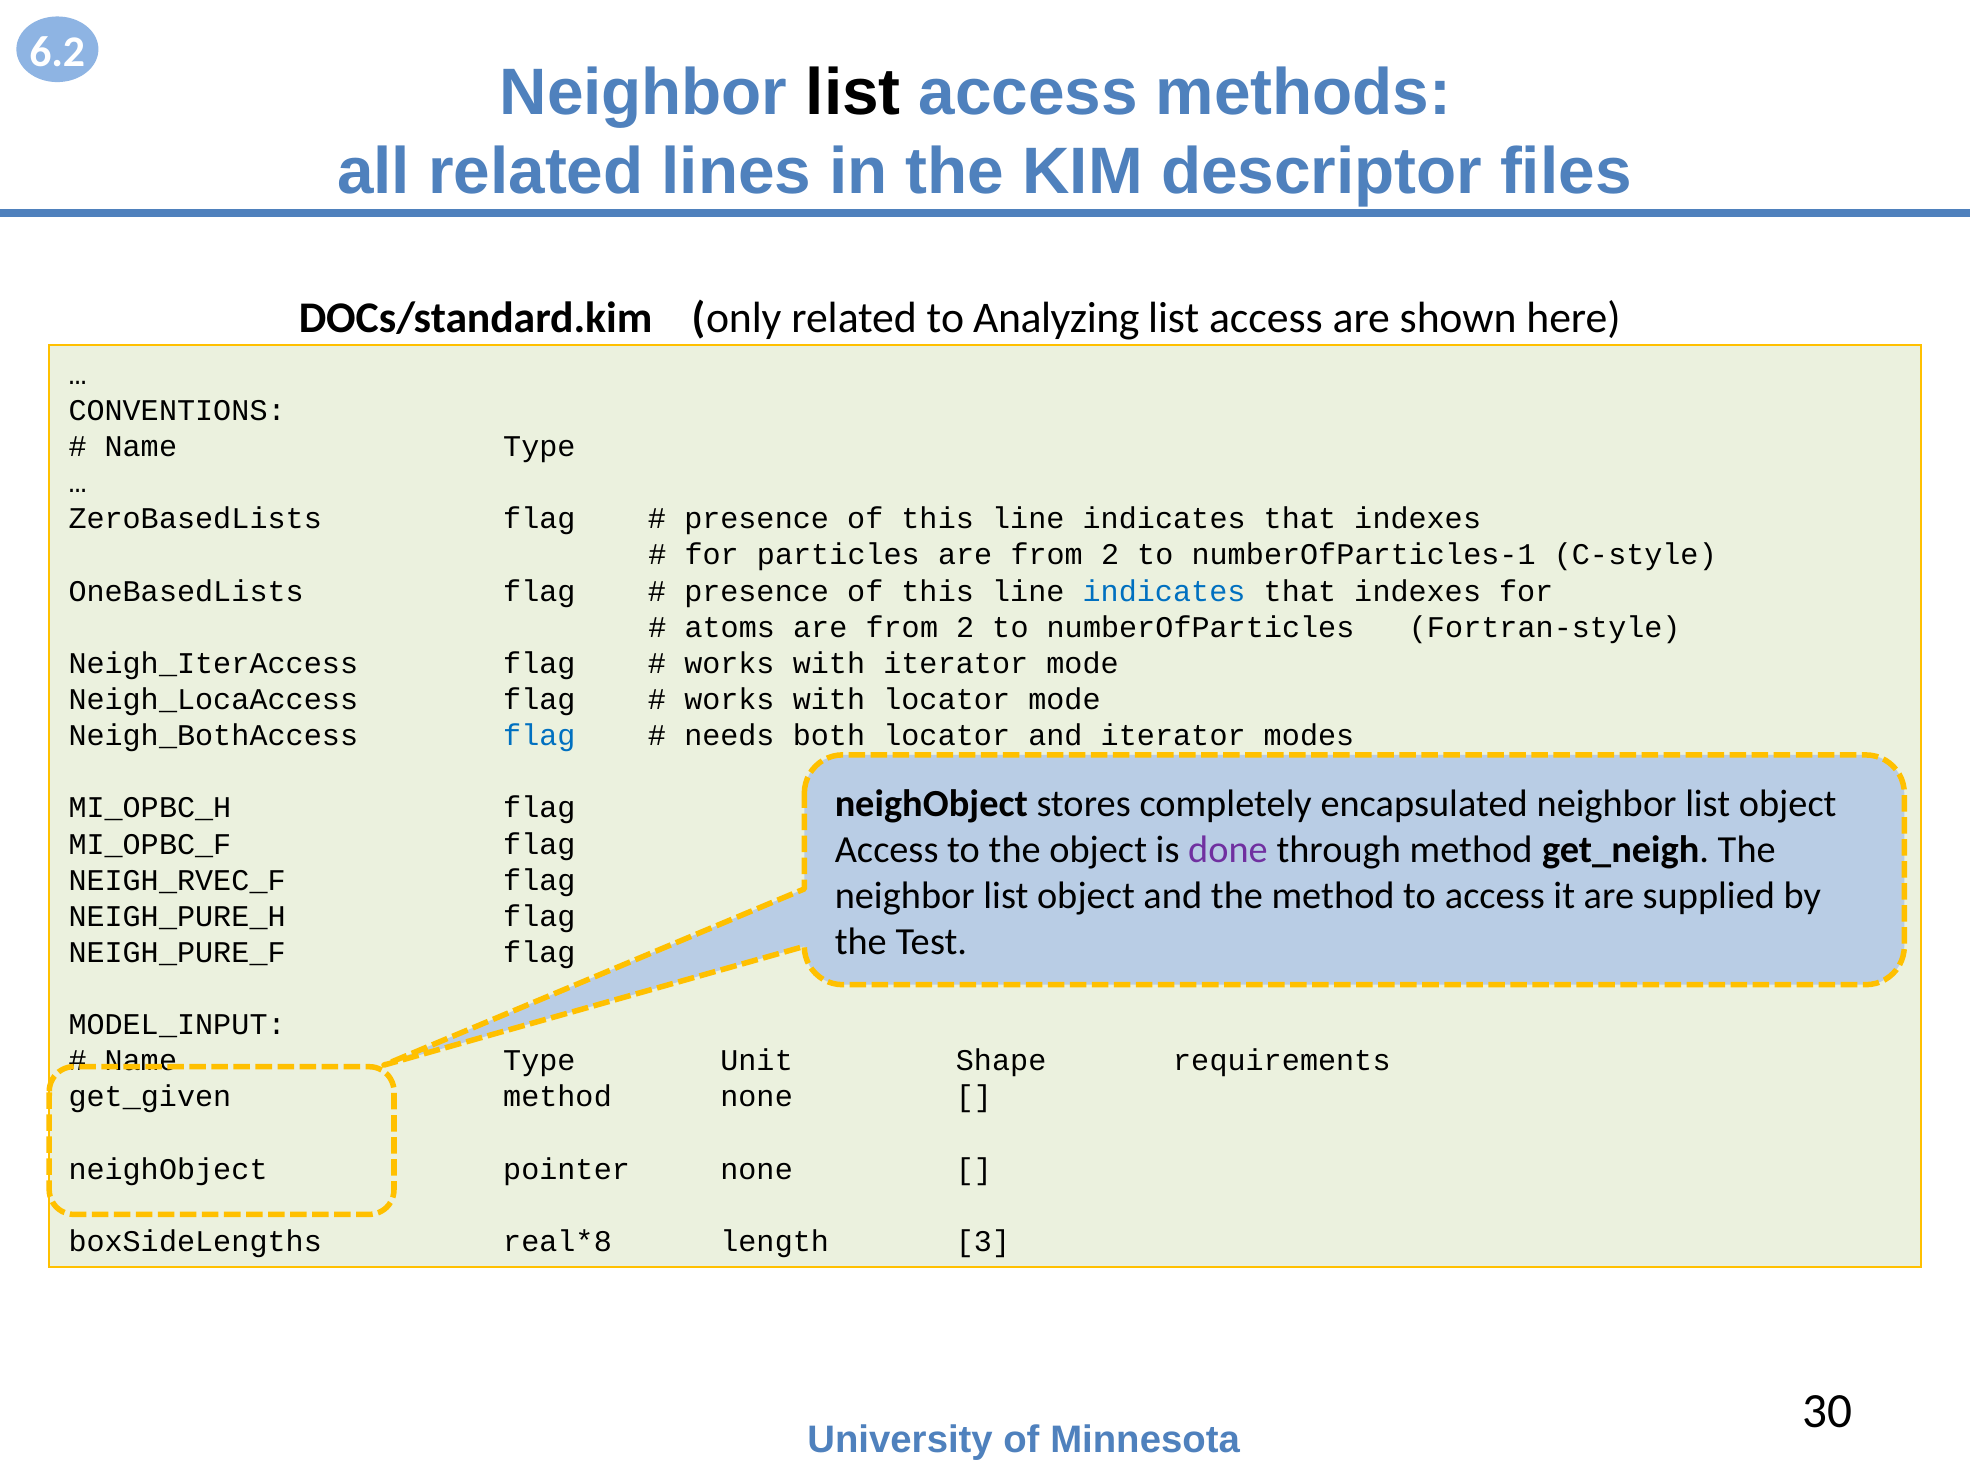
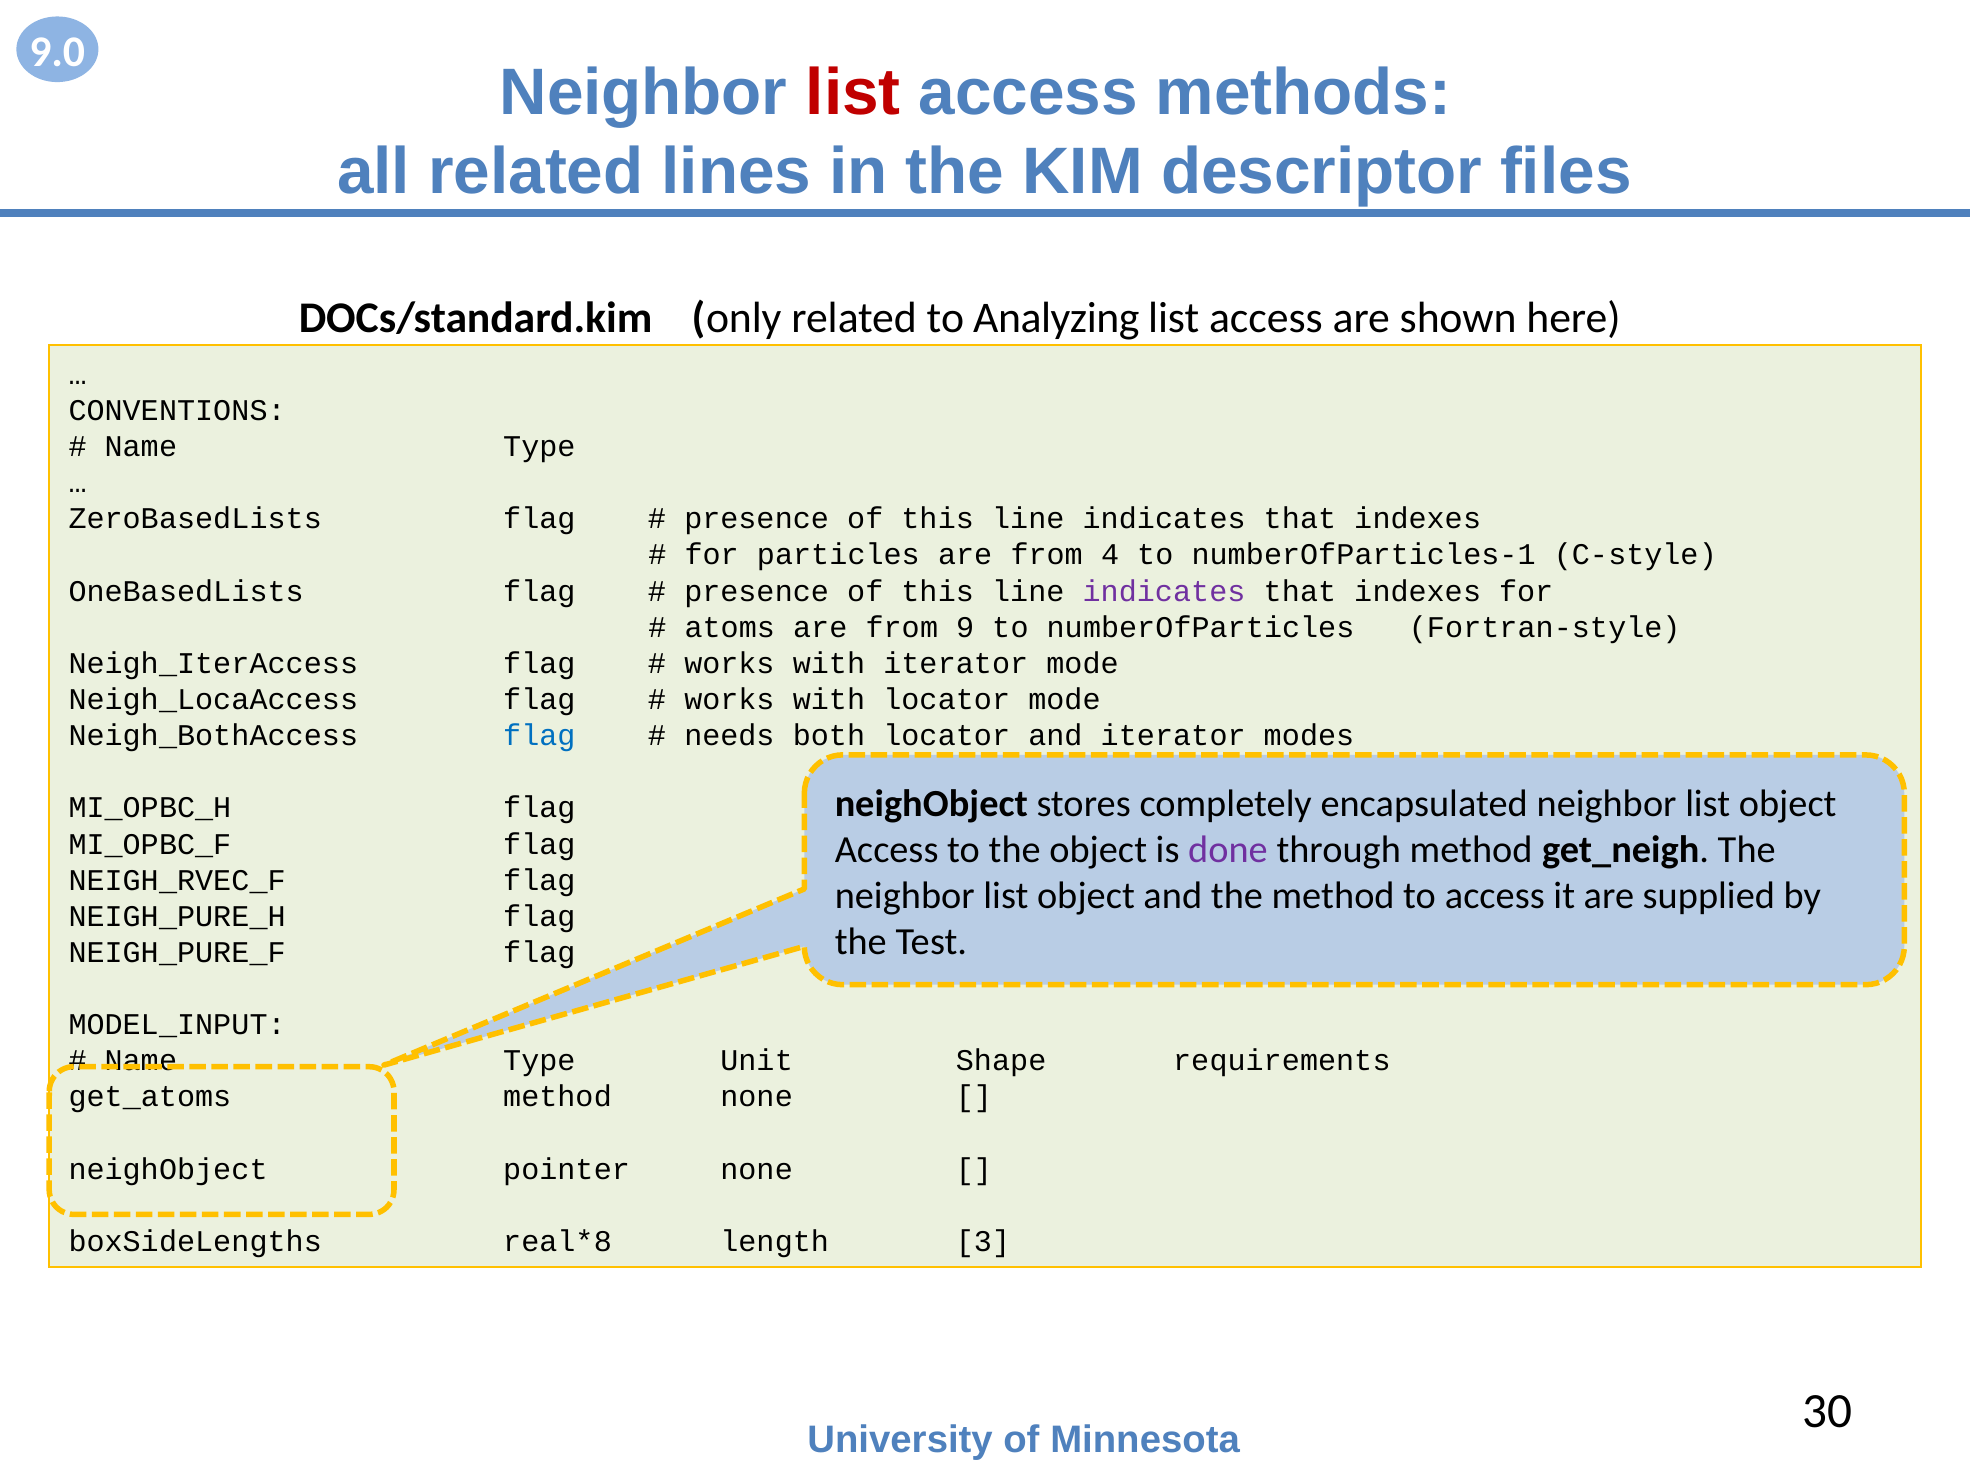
6.2: 6.2 -> 9.0
list at (853, 93) colour: black -> red
particles are from 2: 2 -> 4
indicates at (1164, 591) colour: blue -> purple
atoms are from 2: 2 -> 9
get_given: get_given -> get_atoms
